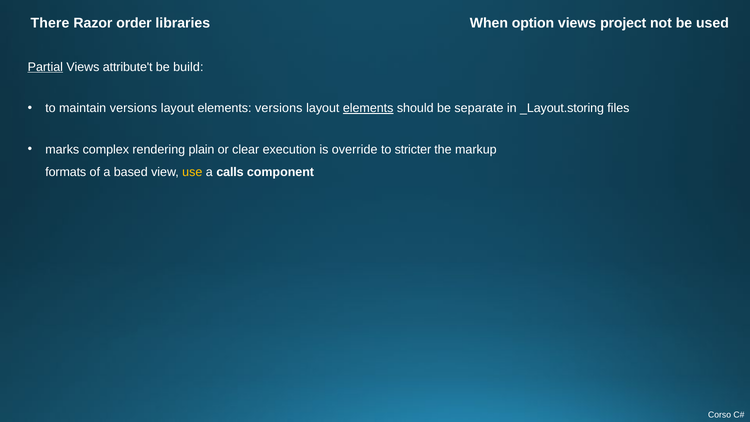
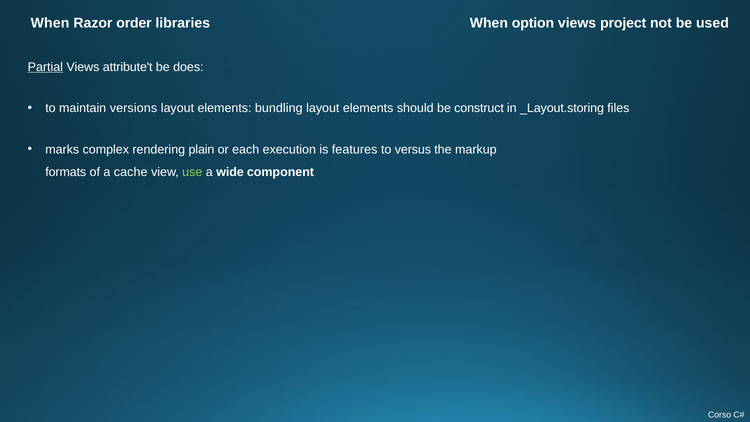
There at (50, 23): There -> When
build: build -> does
elements versions: versions -> bundling
elements at (368, 108) underline: present -> none
separate: separate -> construct
clear: clear -> each
override: override -> features
stricter: stricter -> versus
based: based -> cache
use colour: yellow -> light green
calls: calls -> wide
